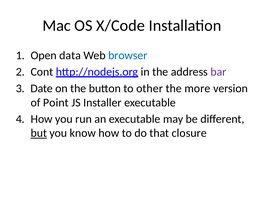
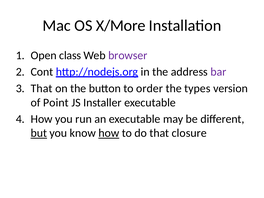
X/Code: X/Code -> X/More
data: data -> class
browser colour: blue -> purple
Date at (42, 89): Date -> That
other: other -> order
more: more -> types
how at (109, 133) underline: none -> present
